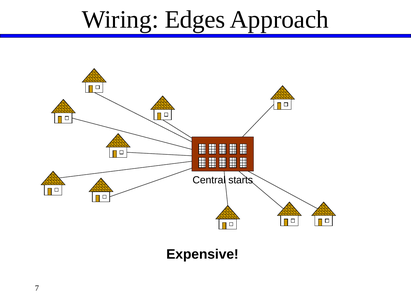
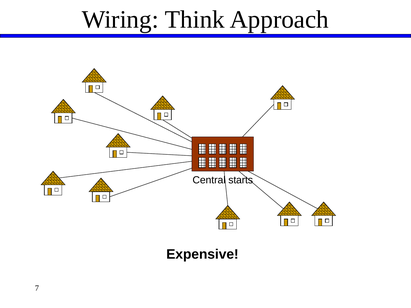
Edges: Edges -> Think
